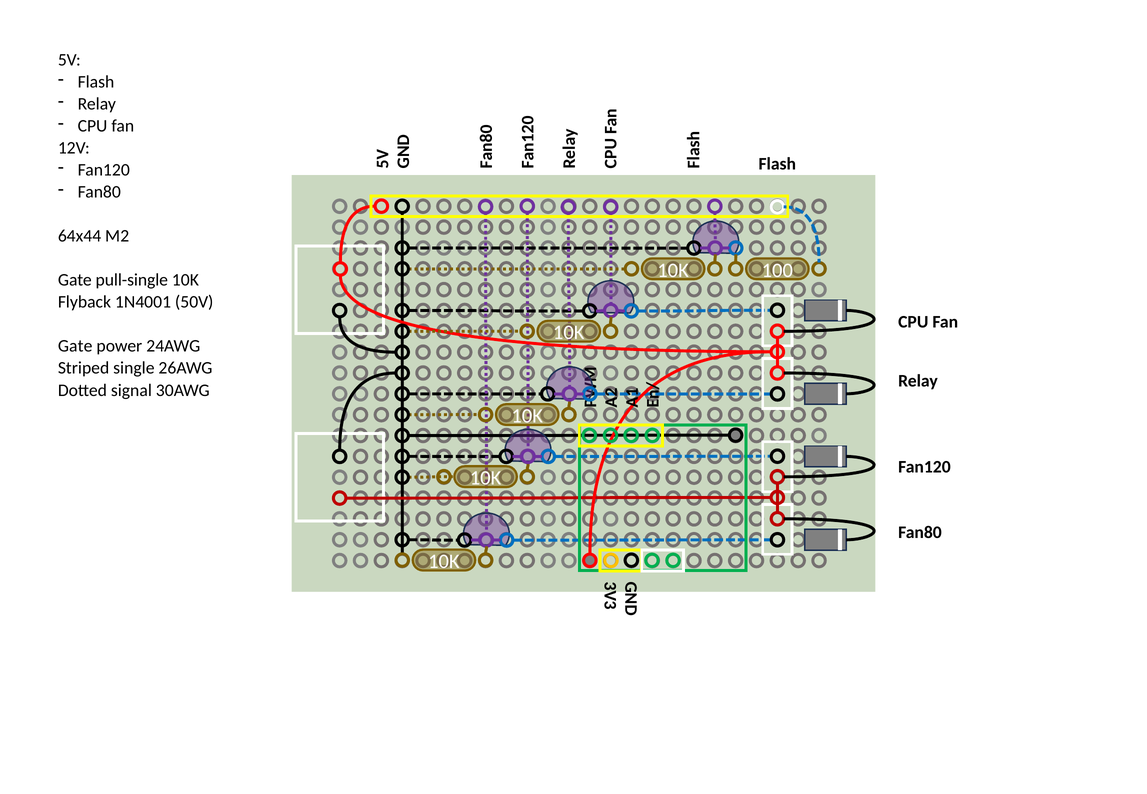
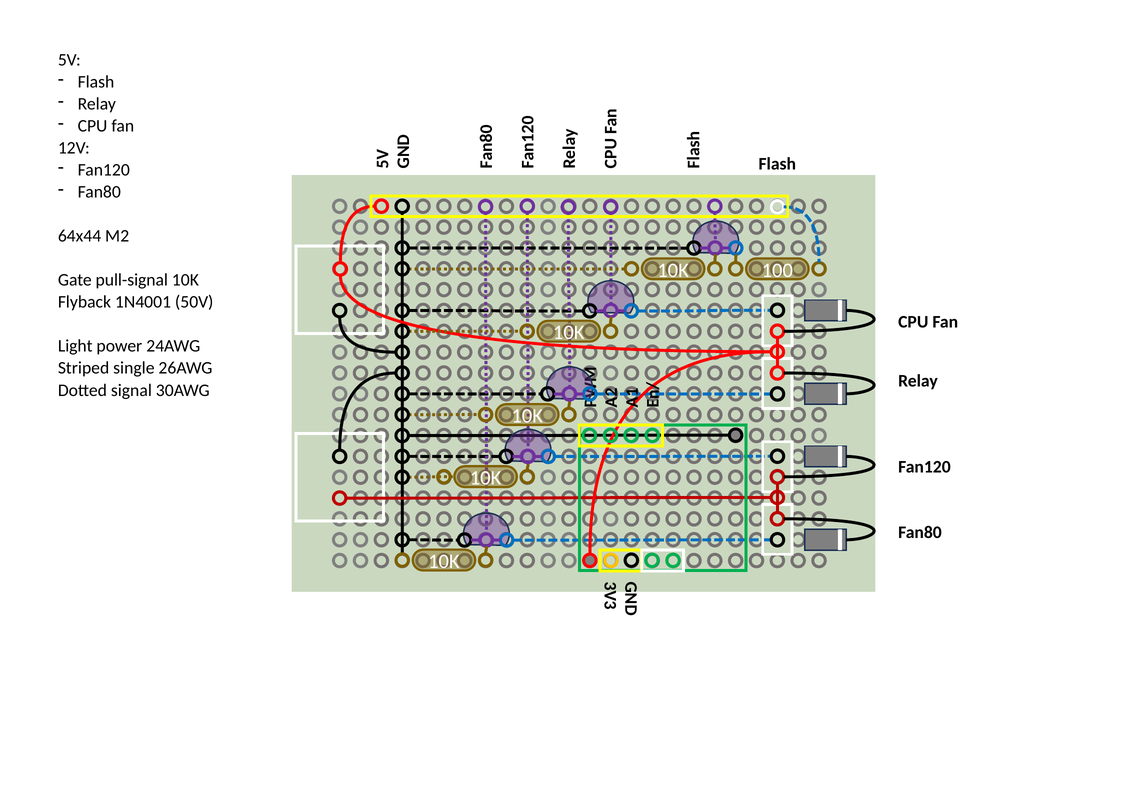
pull-single: pull-single -> pull-signal
Gate at (75, 346): Gate -> Light
